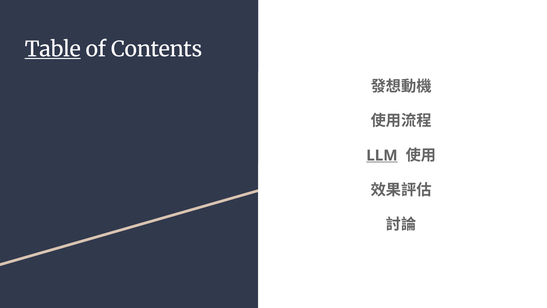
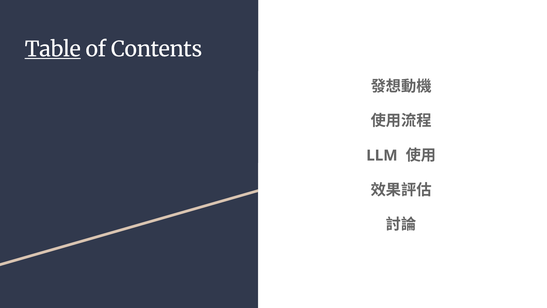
LLM underline: present -> none
